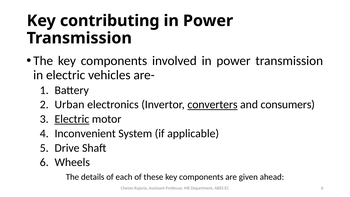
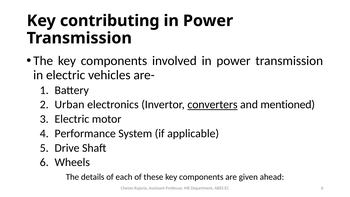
consumers: consumers -> mentioned
Electric at (72, 119) underline: present -> none
Inconvenient: Inconvenient -> Performance
